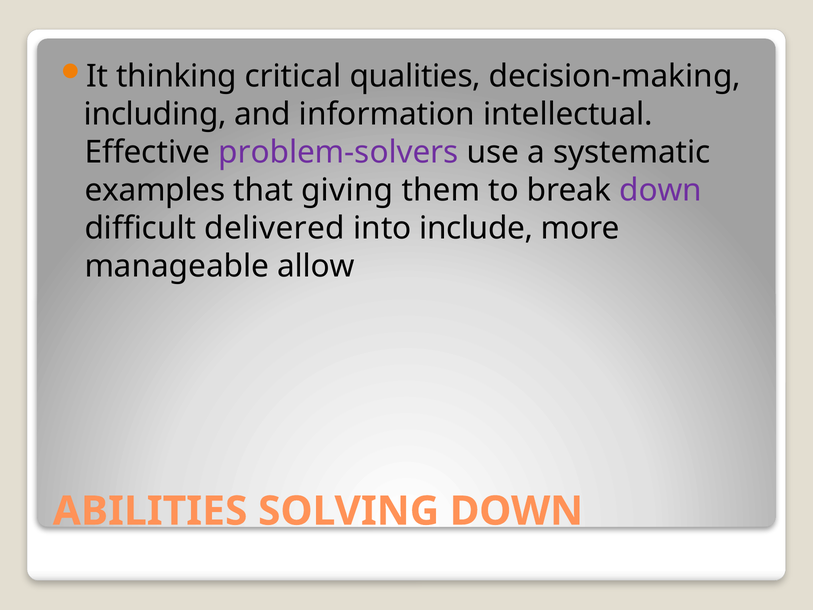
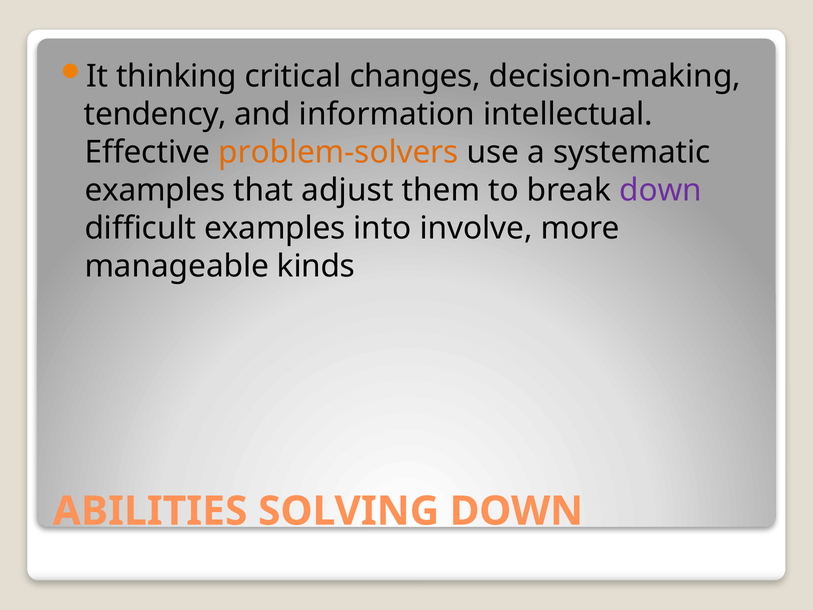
qualities: qualities -> changes
including: including -> tendency
problem-solvers colour: purple -> orange
giving: giving -> adjust
difficult delivered: delivered -> examples
include: include -> involve
allow: allow -> kinds
